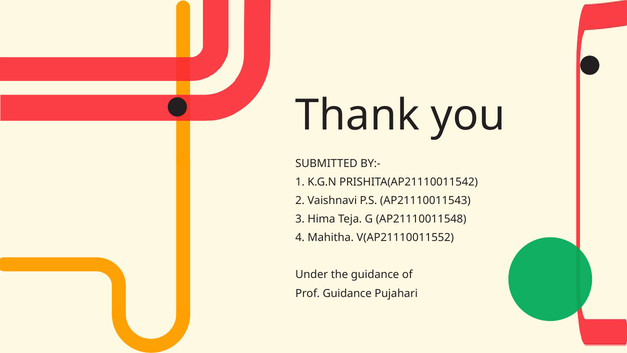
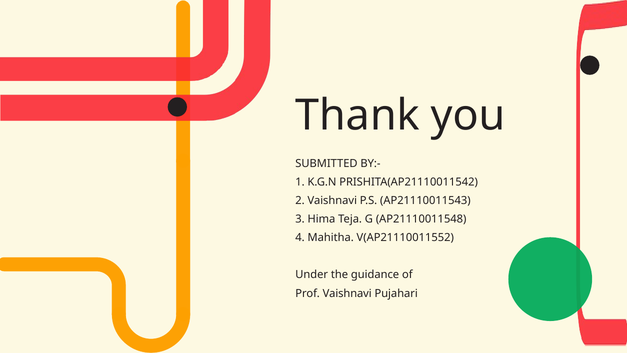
Prof Guidance: Guidance -> Vaishnavi
